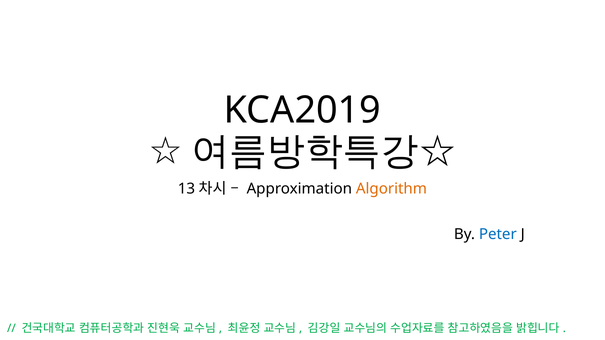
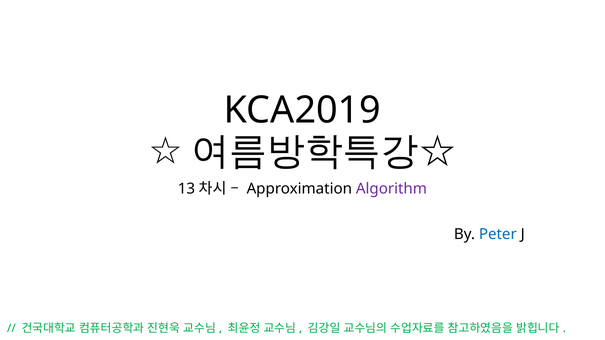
Algorithm colour: orange -> purple
